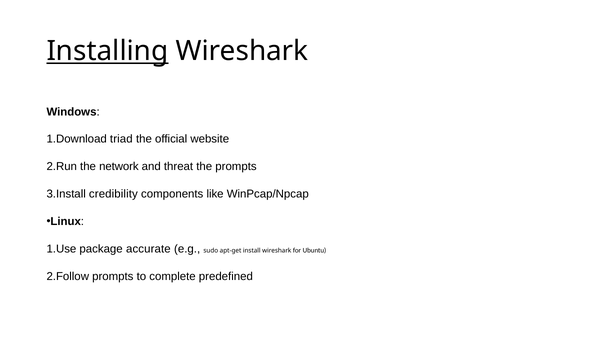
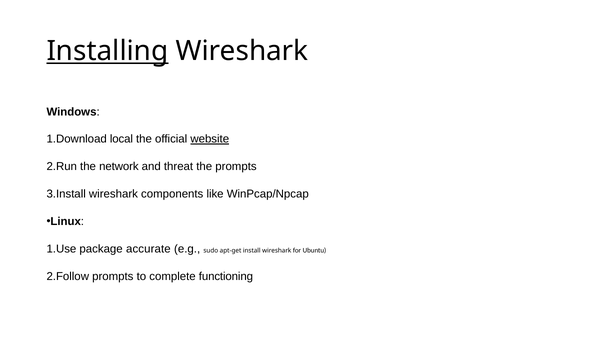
triad: triad -> local
website underline: none -> present
credibility at (113, 194): credibility -> wireshark
predefined: predefined -> functioning
